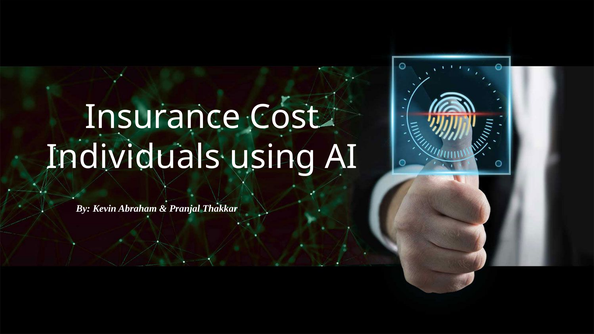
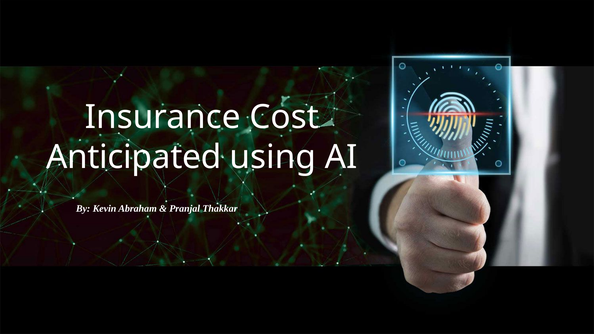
Individuals: Individuals -> Anticipated
